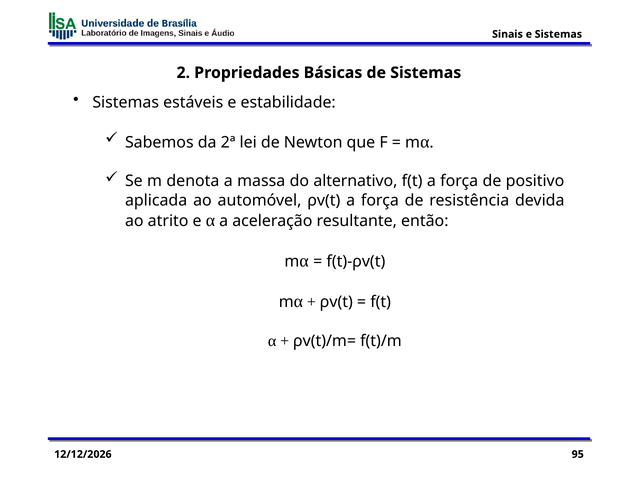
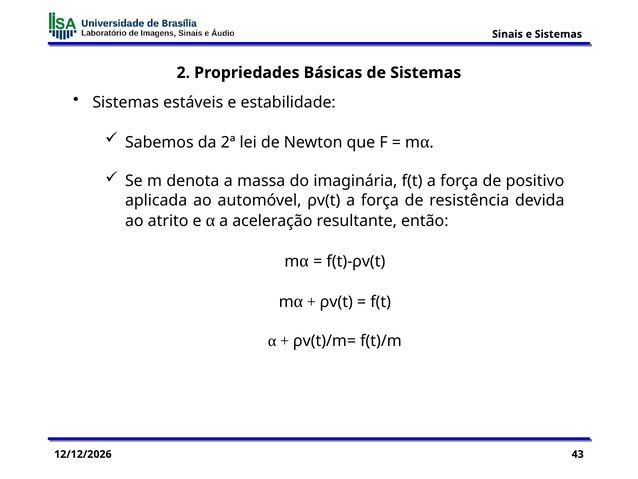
alternativo: alternativo -> imaginária
95: 95 -> 43
